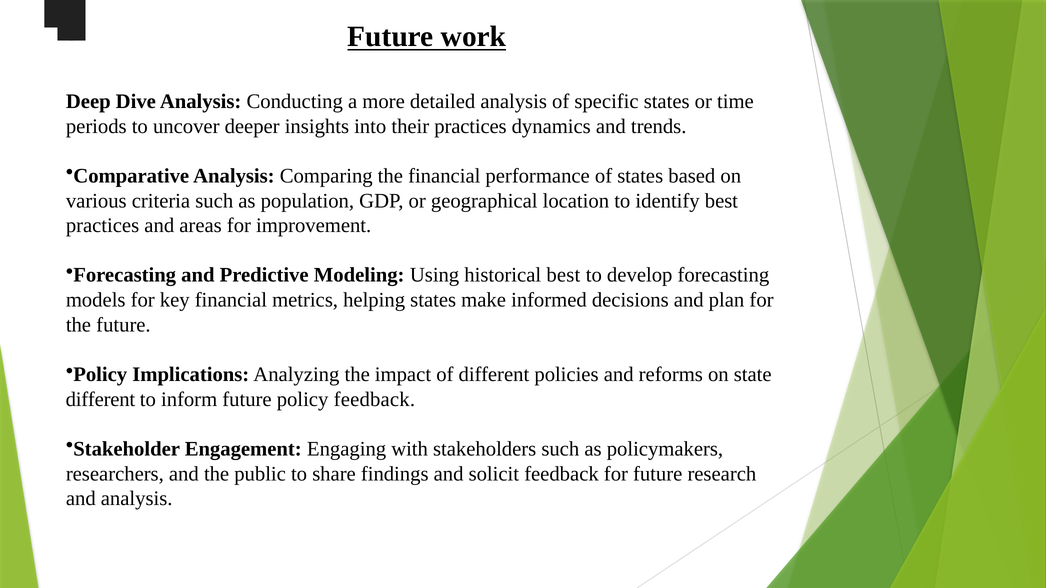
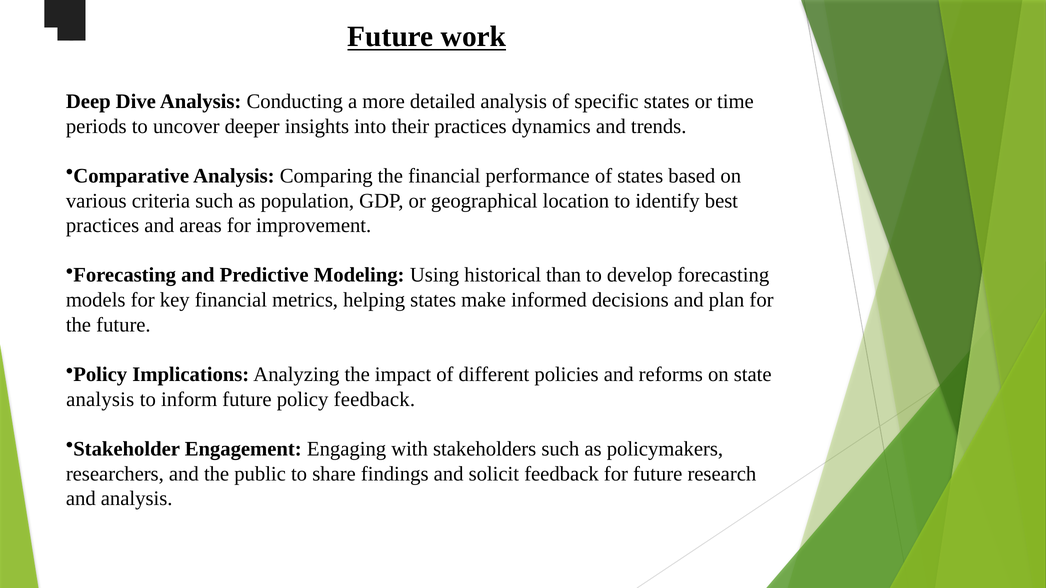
historical best: best -> than
different at (100, 400): different -> analysis
